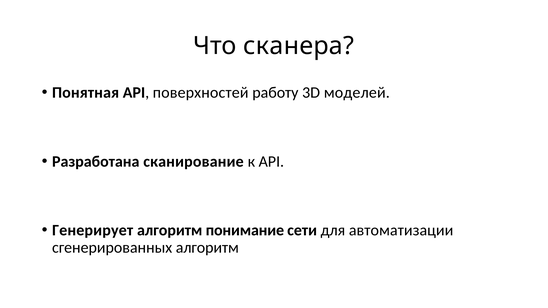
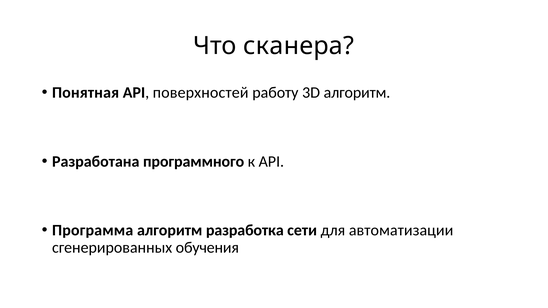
3D моделей: моделей -> алгоритм
сканирование: сканирование -> программного
Генерирует: Генерирует -> Программа
понимание: понимание -> разработка
сгенерированных алгоритм: алгоритм -> обучения
